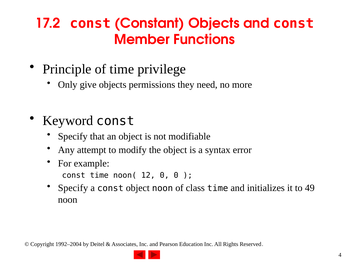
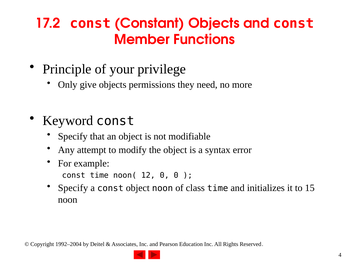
of time: time -> your
49: 49 -> 15
